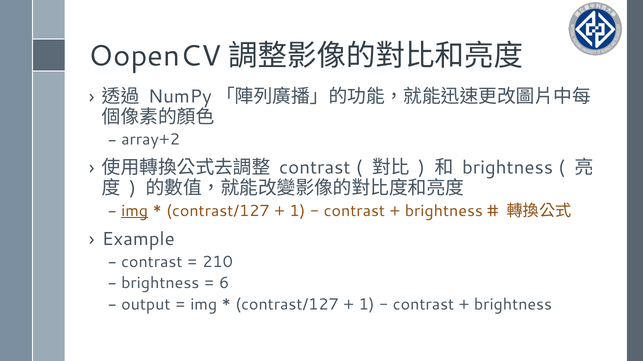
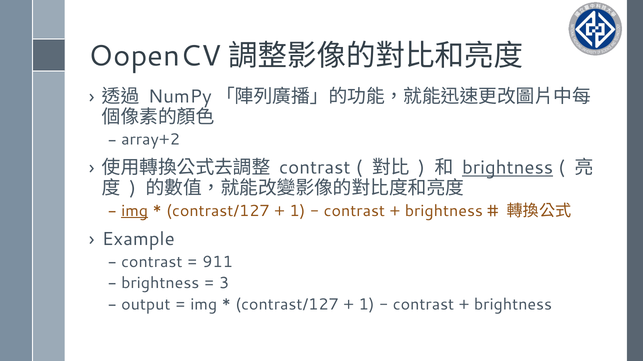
brightness at (508, 168) underline: none -> present
210: 210 -> 911
6: 6 -> 3
